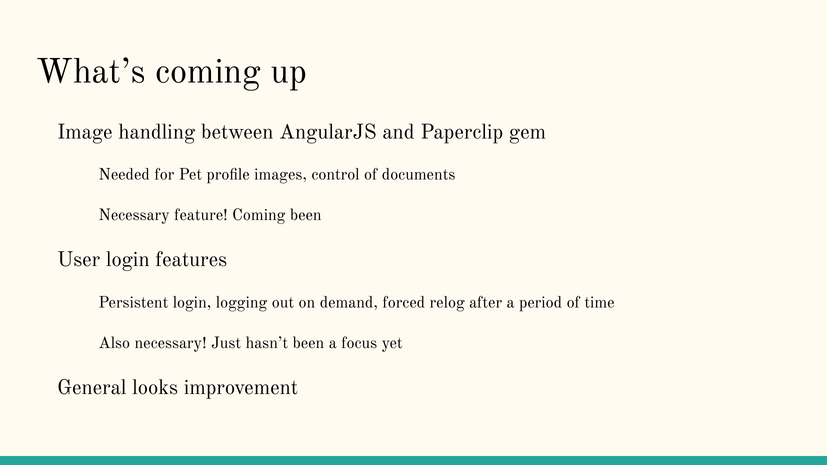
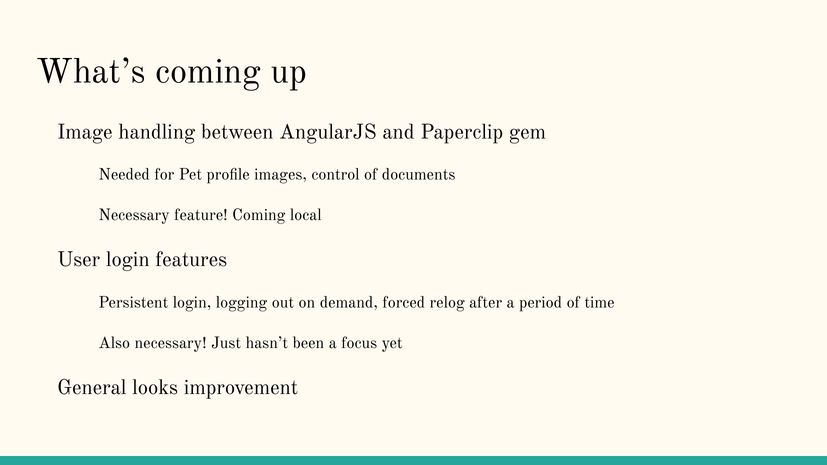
Coming been: been -> local
